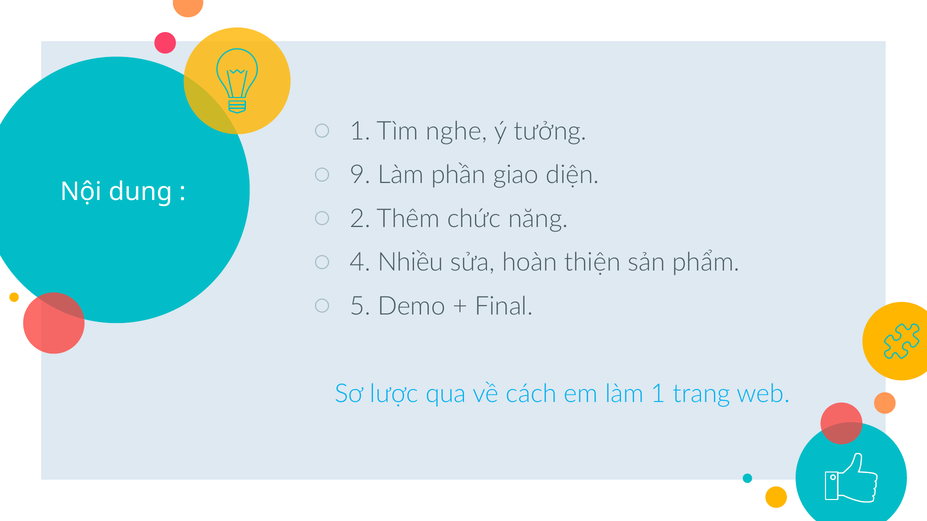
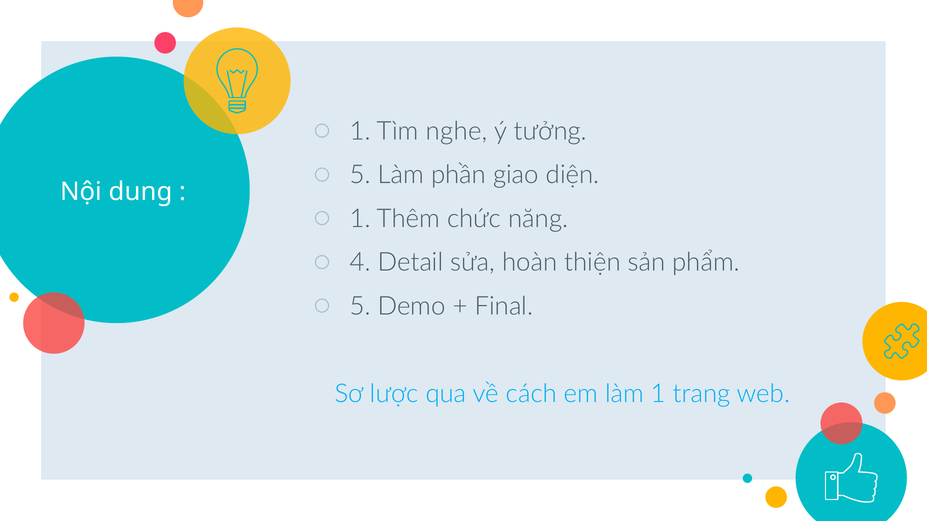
9 at (360, 175): 9 -> 5
2 at (360, 219): 2 -> 1
Nhiều: Nhiều -> Detail
